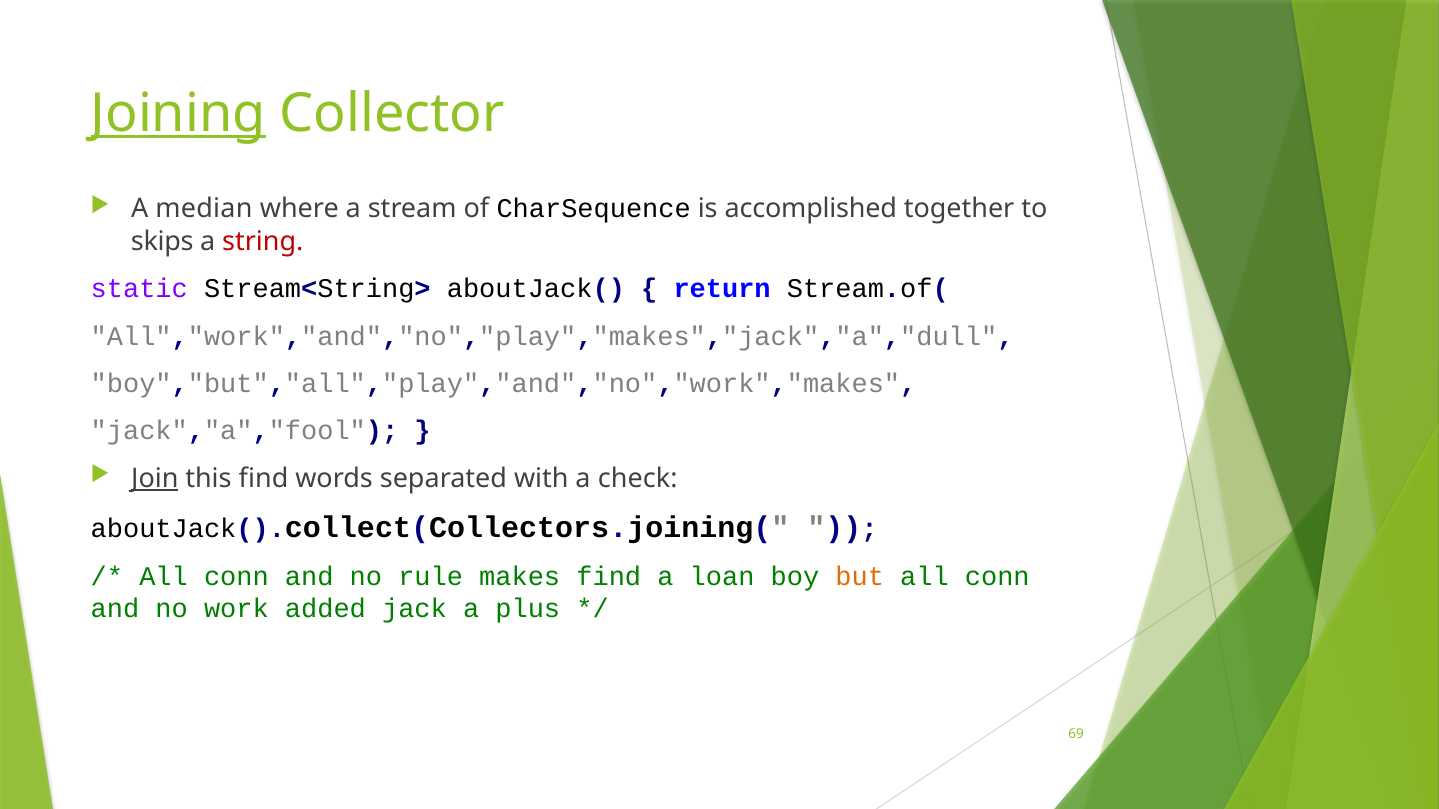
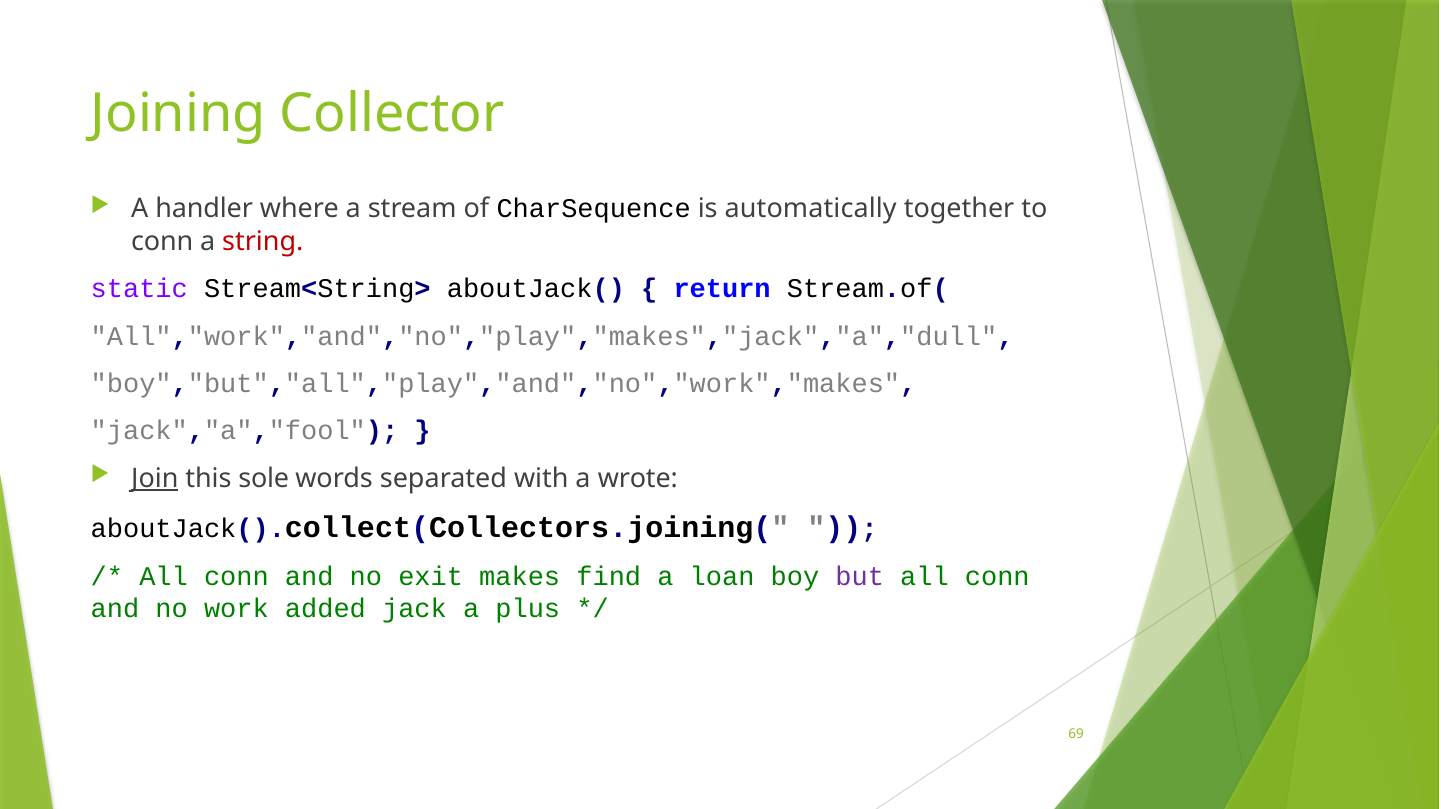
Joining underline: present -> none
median: median -> handler
accomplished: accomplished -> automatically
skips at (162, 242): skips -> conn
this find: find -> sole
check: check -> wrote
rule: rule -> exit
but colour: orange -> purple
